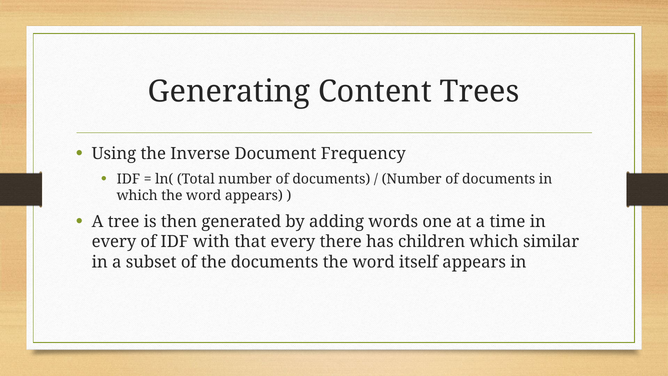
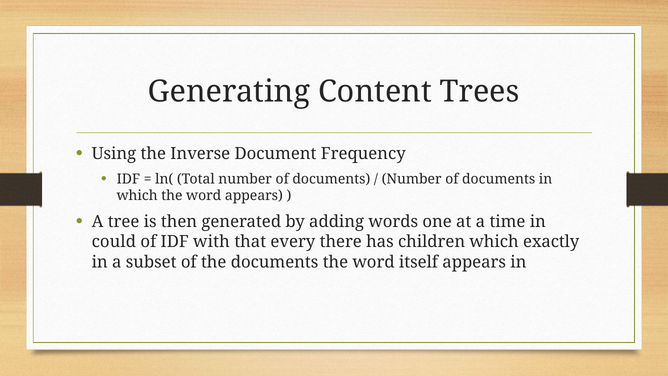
every at (114, 242): every -> could
similar: similar -> exactly
